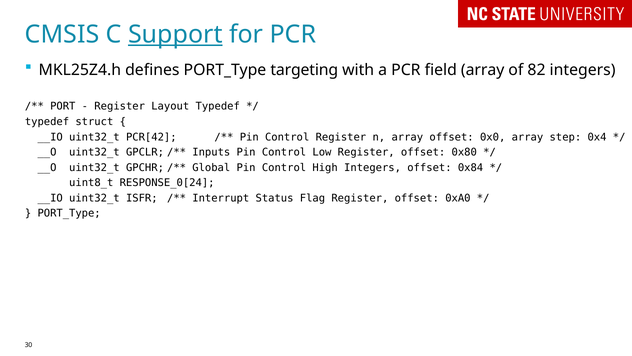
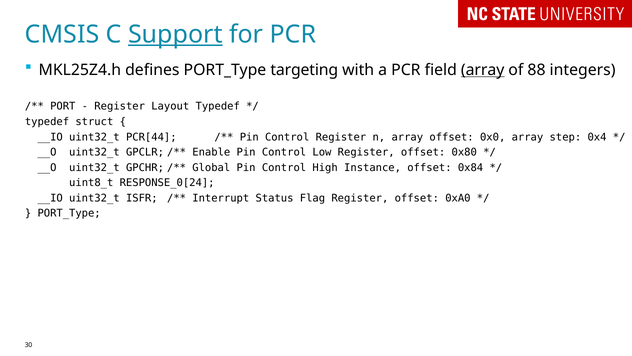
array at (483, 70) underline: none -> present
82: 82 -> 88
PCR[42: PCR[42 -> PCR[44
Inputs: Inputs -> Enable
High Integers: Integers -> Instance
